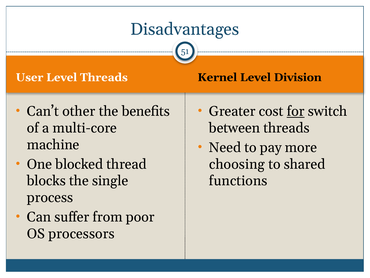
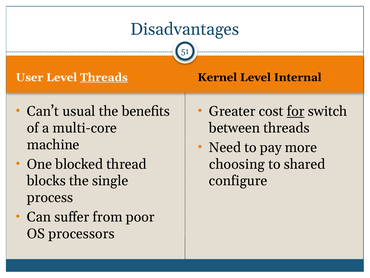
Threads at (104, 77) underline: none -> present
Division: Division -> Internal
other: other -> usual
functions: functions -> configure
